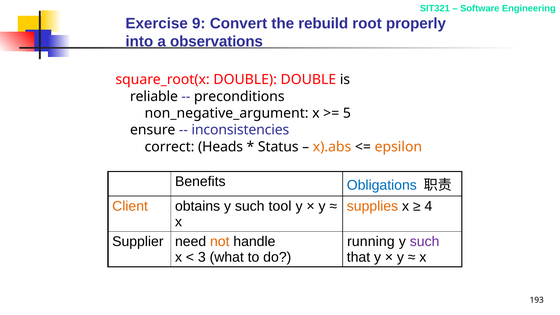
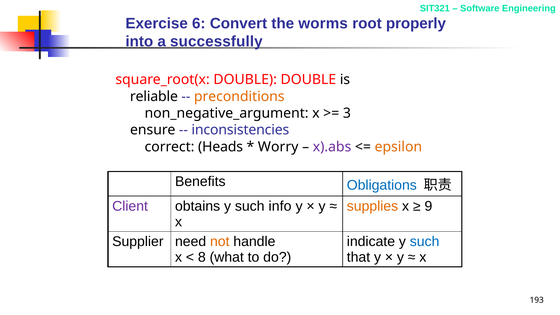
9: 9 -> 6
rebuild: rebuild -> worms
observations: observations -> successfully
preconditions colour: black -> orange
5: 5 -> 3
Status: Status -> Worry
x).abs colour: orange -> purple
Client colour: orange -> purple
tool: tool -> info
4: 4 -> 9
running: running -> indicate
such at (425, 242) colour: purple -> blue
3: 3 -> 8
